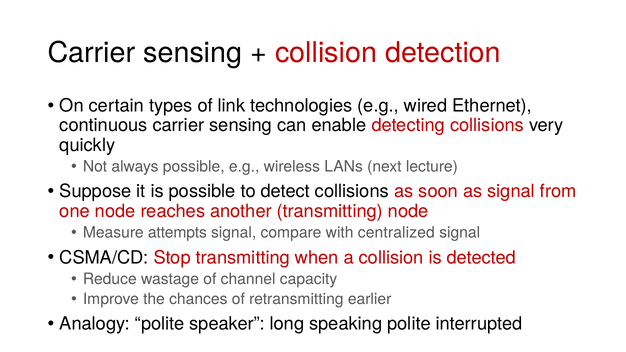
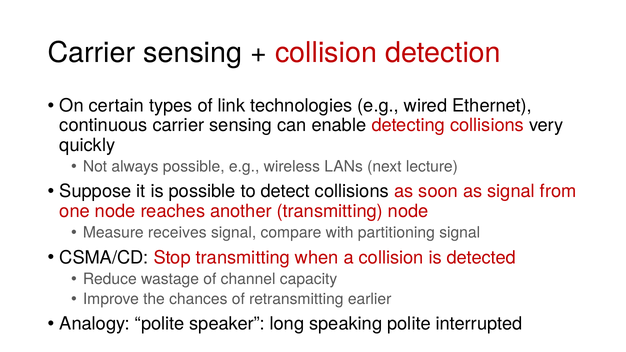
attempts: attempts -> receives
centralized: centralized -> partitioning
